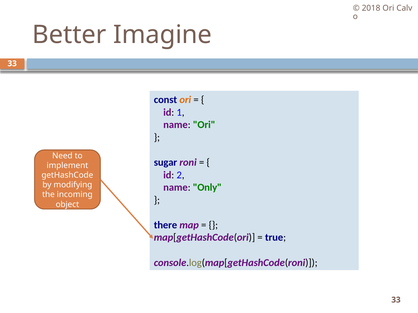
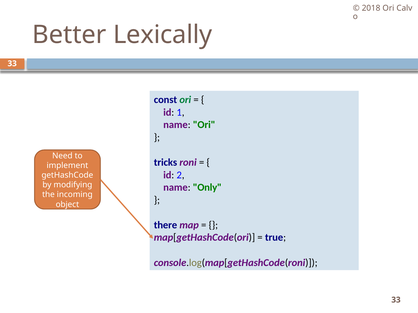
Imagine: Imagine -> Lexically
ori at (185, 100) colour: orange -> green
sugar: sugar -> tricks
